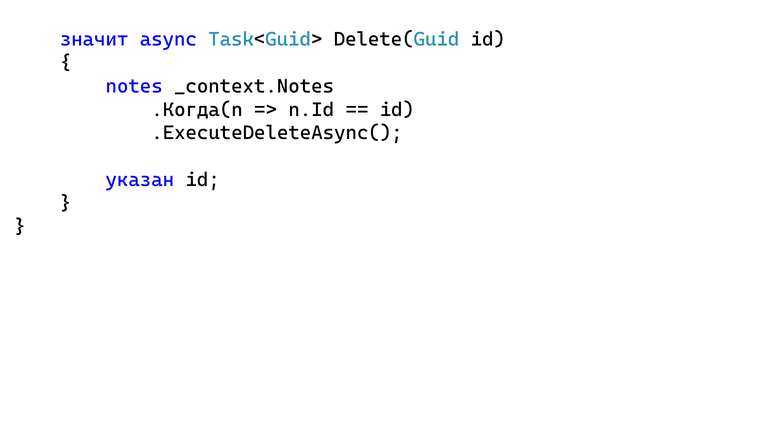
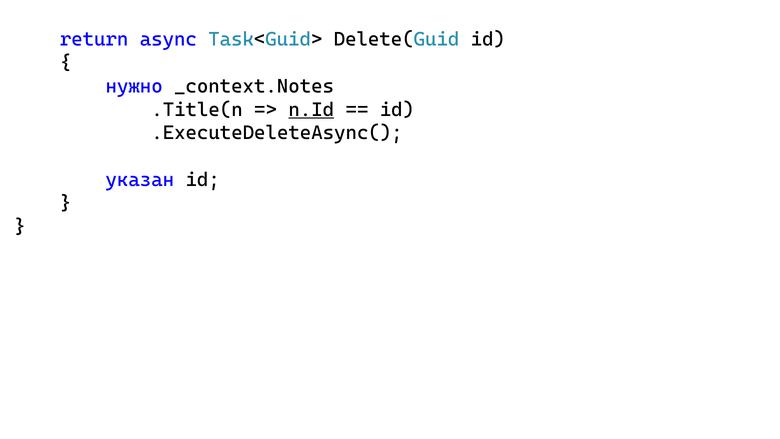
значит: значит -> return
notes: notes -> нужно
.Когда(n: .Когда(n -> .Title(n
n.Id underline: none -> present
